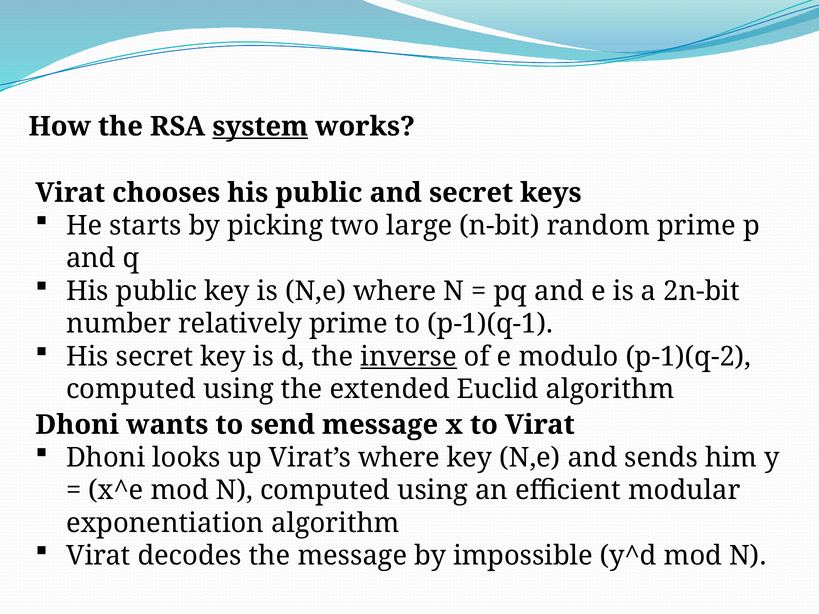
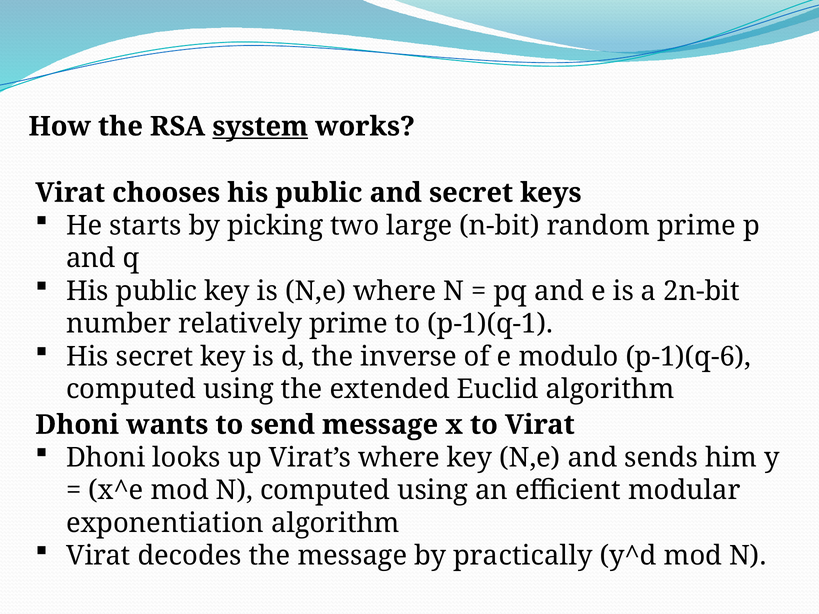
inverse underline: present -> none
p-1)(q-2: p-1)(q-2 -> p-1)(q-6
impossible: impossible -> practically
